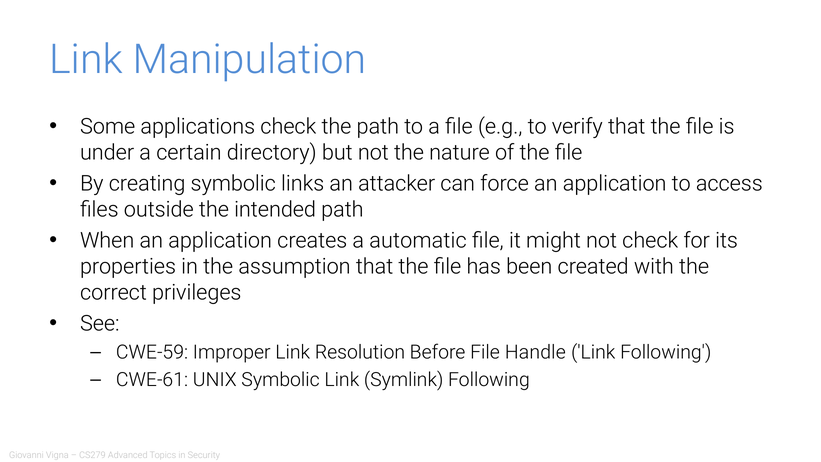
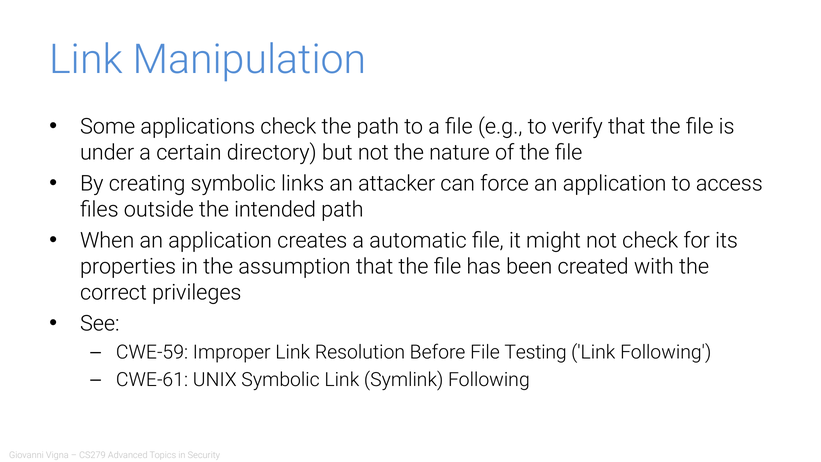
Handle: Handle -> Testing
